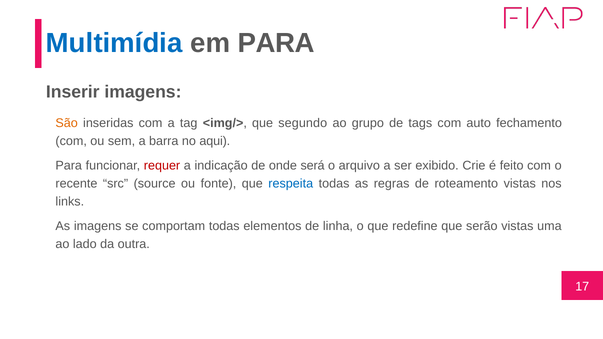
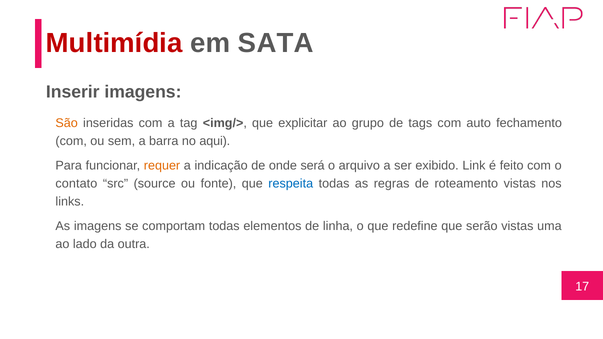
Multimídia colour: blue -> red
em PARA: PARA -> SATA
segundo: segundo -> explicitar
requer colour: red -> orange
Crie: Crie -> Link
recente: recente -> contato
